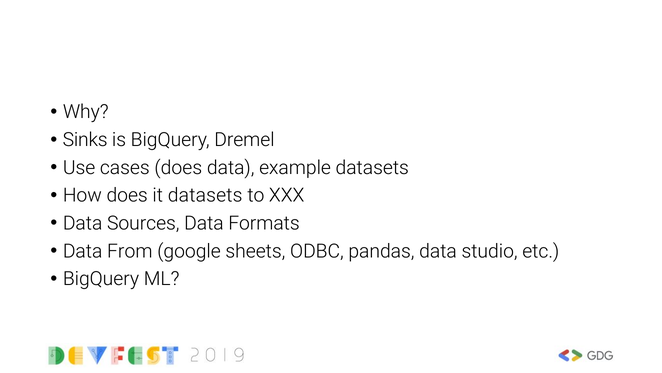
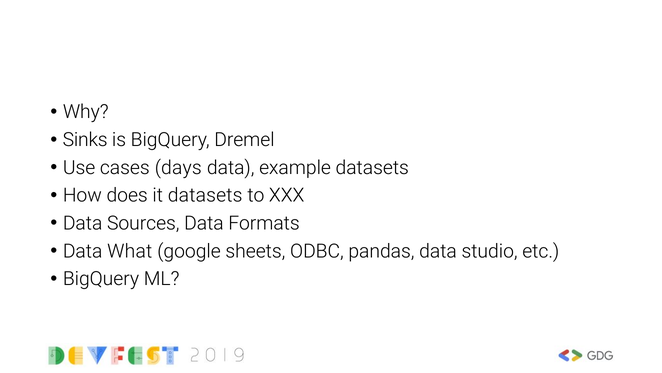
cases does: does -> days
From: From -> What
